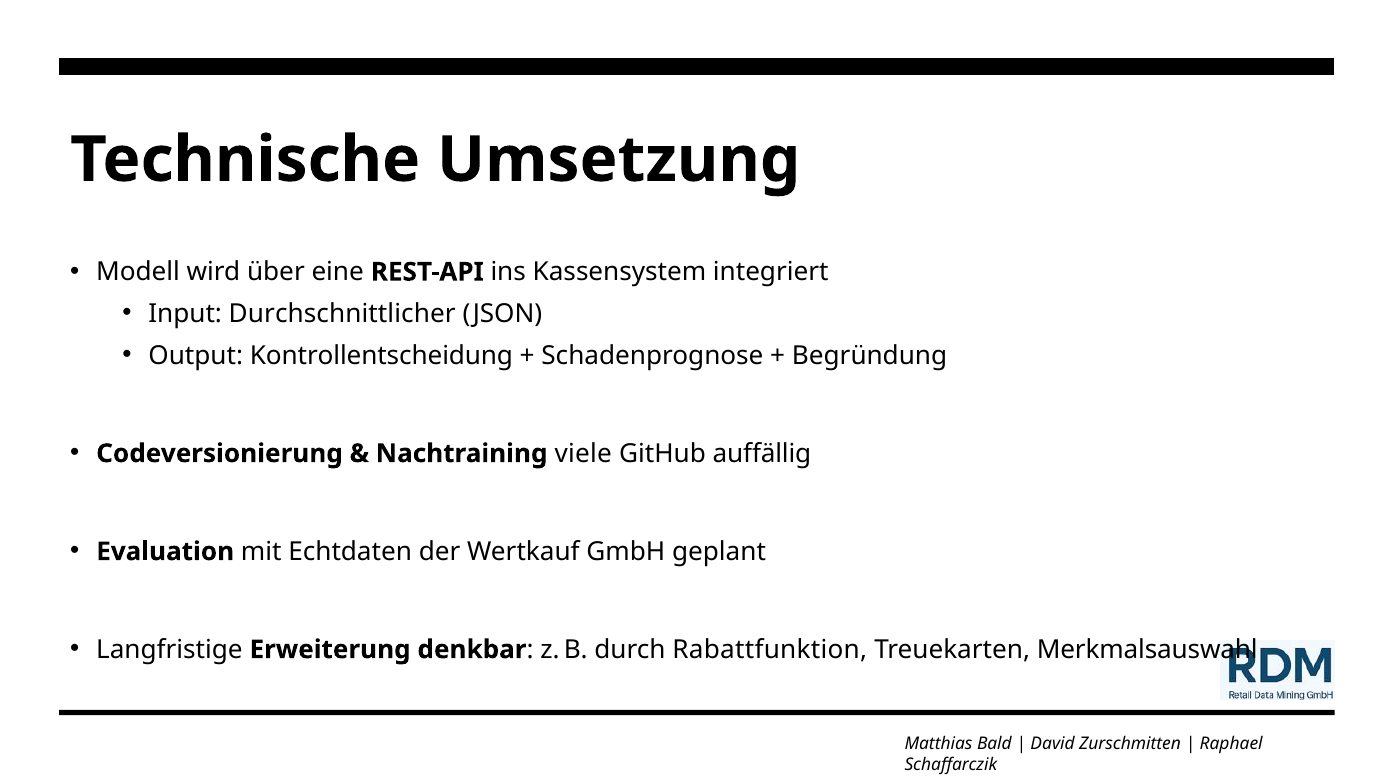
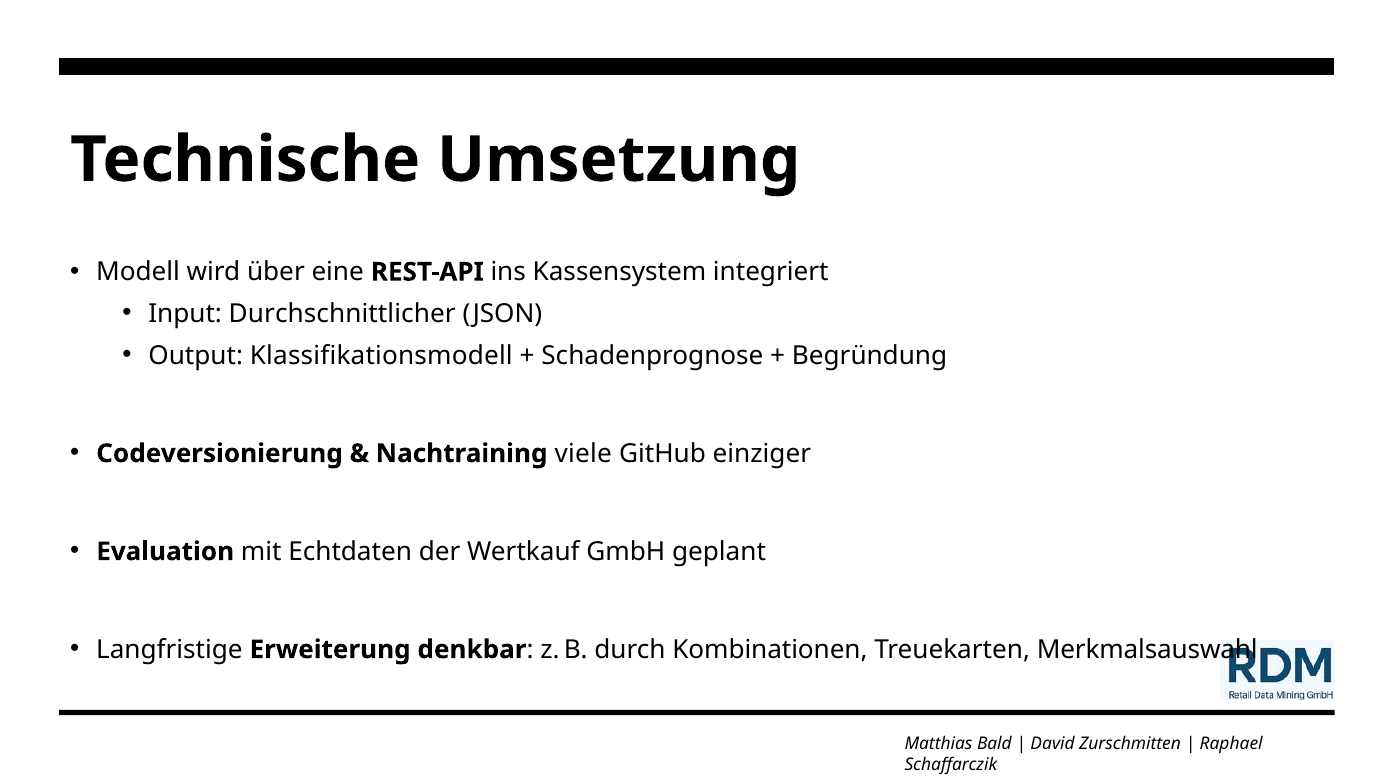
Kontrollentscheidung: Kontrollentscheidung -> Klassifikationsmodell
auffällig: auffällig -> einziger
Rabattfunktion: Rabattfunktion -> Kombinationen
